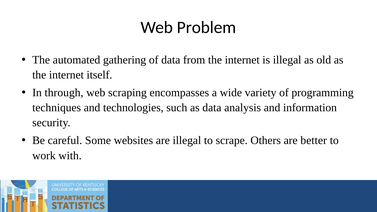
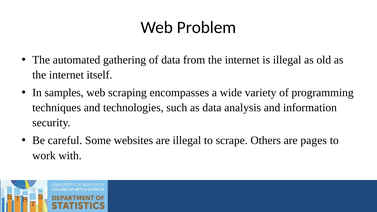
through: through -> samples
better: better -> pages
